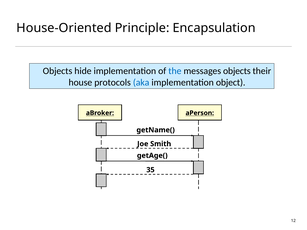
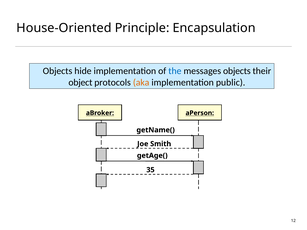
house: house -> object
aka colour: blue -> orange
object: object -> public
